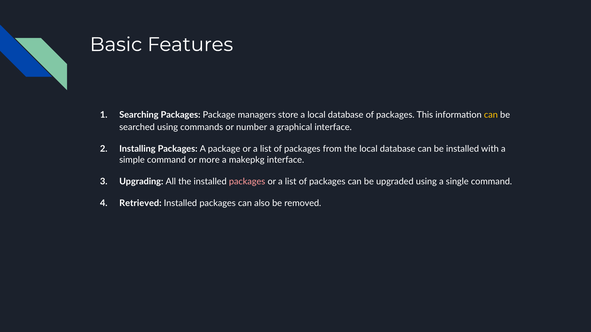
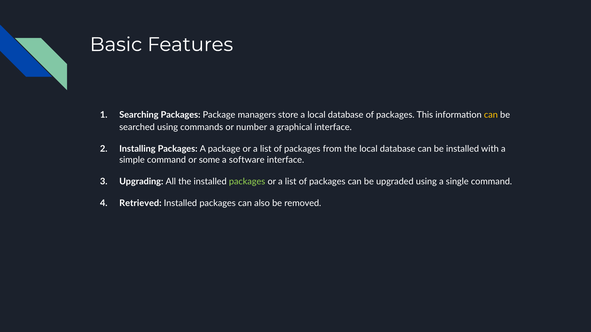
more: more -> some
makepkg: makepkg -> software
packages at (247, 182) colour: pink -> light green
